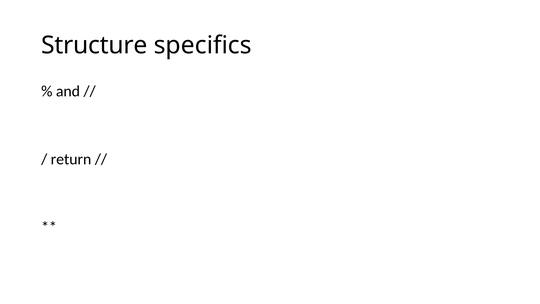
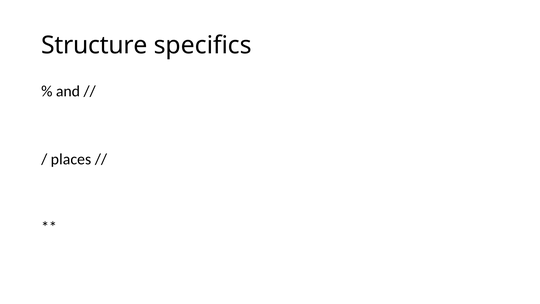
return: return -> places
